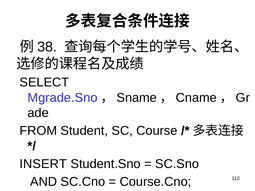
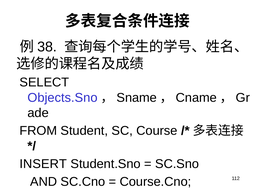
Mgrade.Sno: Mgrade.Sno -> Objects.Sno
